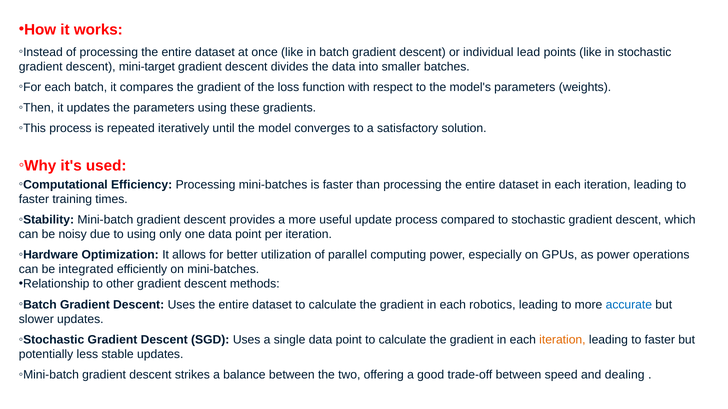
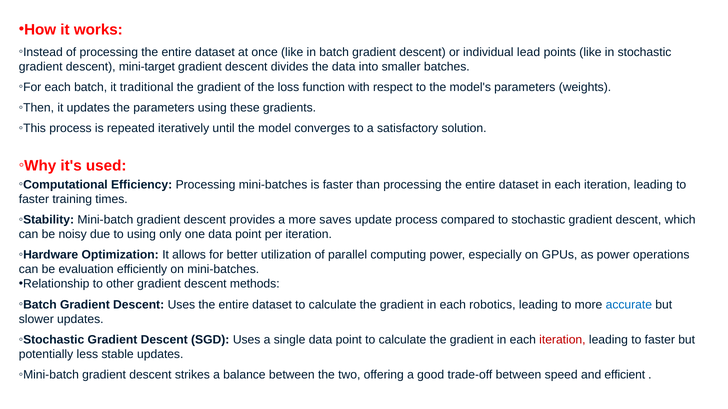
compares: compares -> traditional
useful: useful -> saves
integrated: integrated -> evaluation
iteration at (562, 340) colour: orange -> red
dealing: dealing -> efficient
